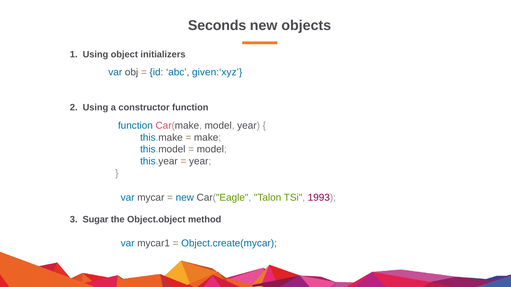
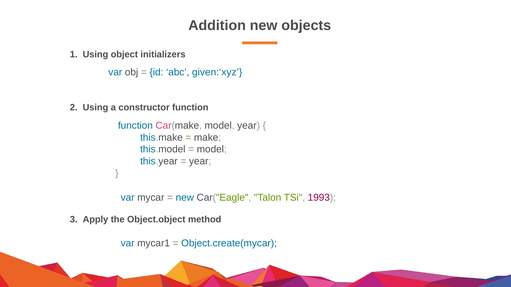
Seconds: Seconds -> Addition
Sugar: Sugar -> Apply
